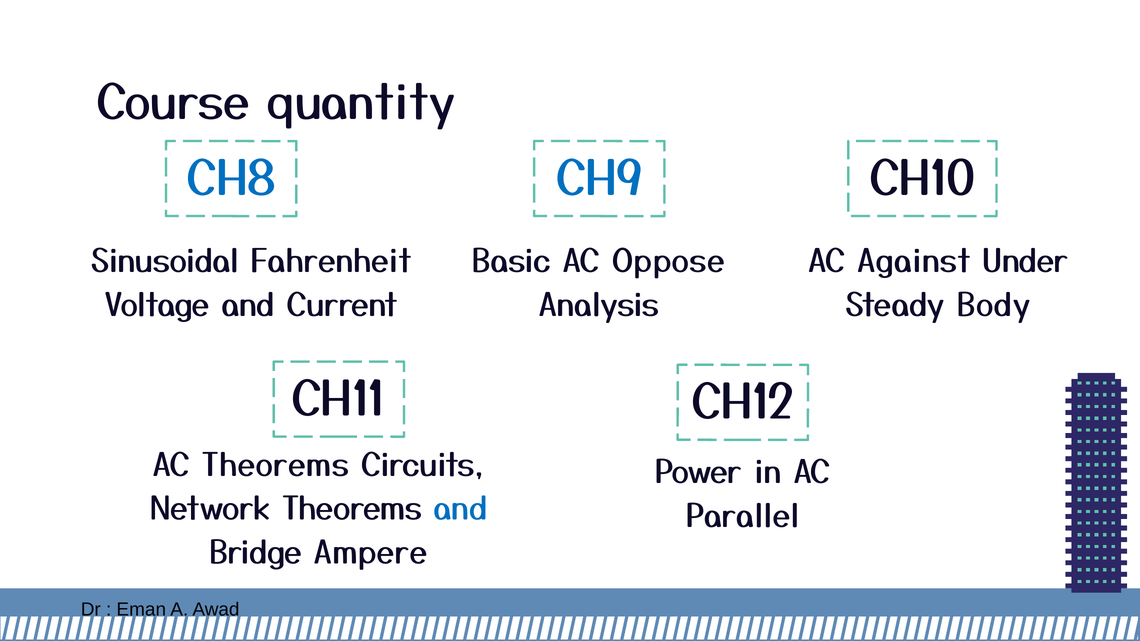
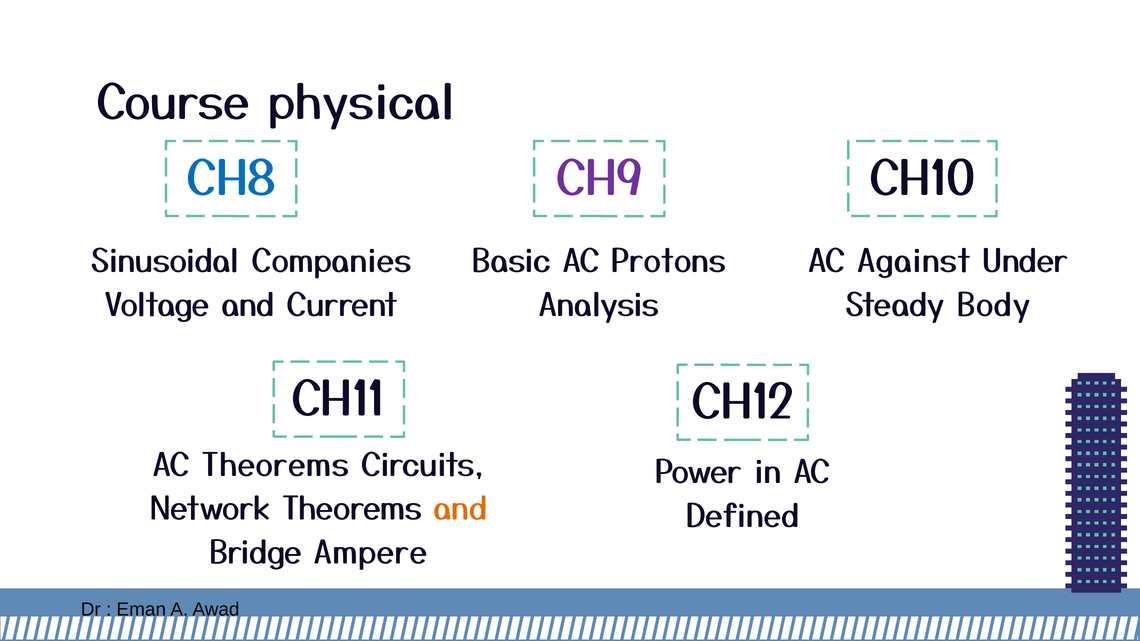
quantity: quantity -> physical
CH9 colour: blue -> purple
Fahrenheit: Fahrenheit -> Companies
Oppose: Oppose -> Protons
and at (461, 510) colour: blue -> orange
Parallel: Parallel -> Defined
